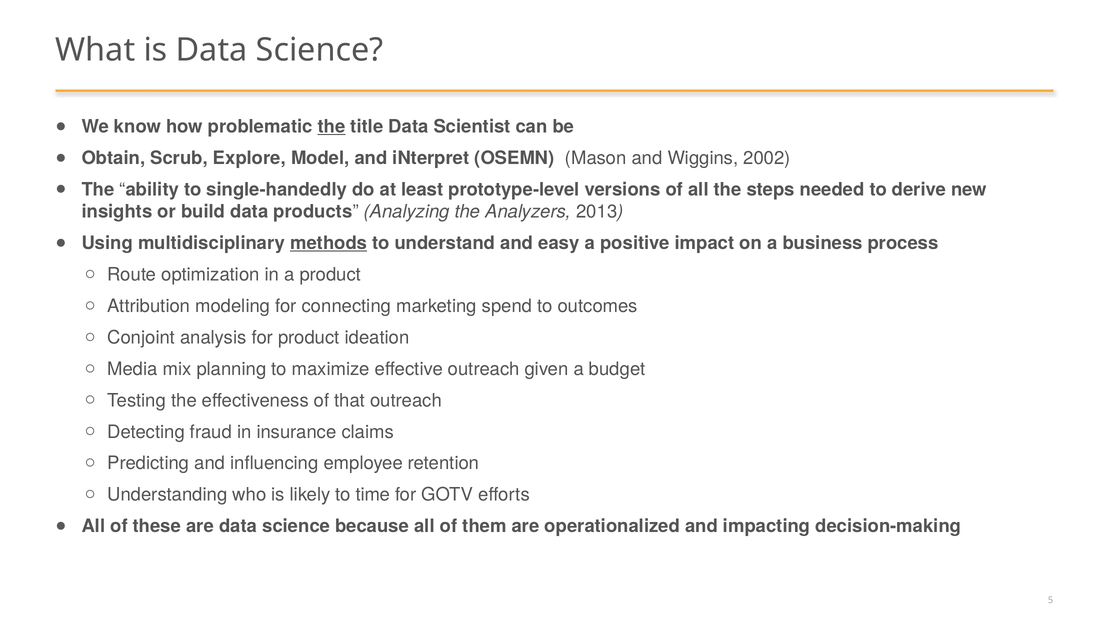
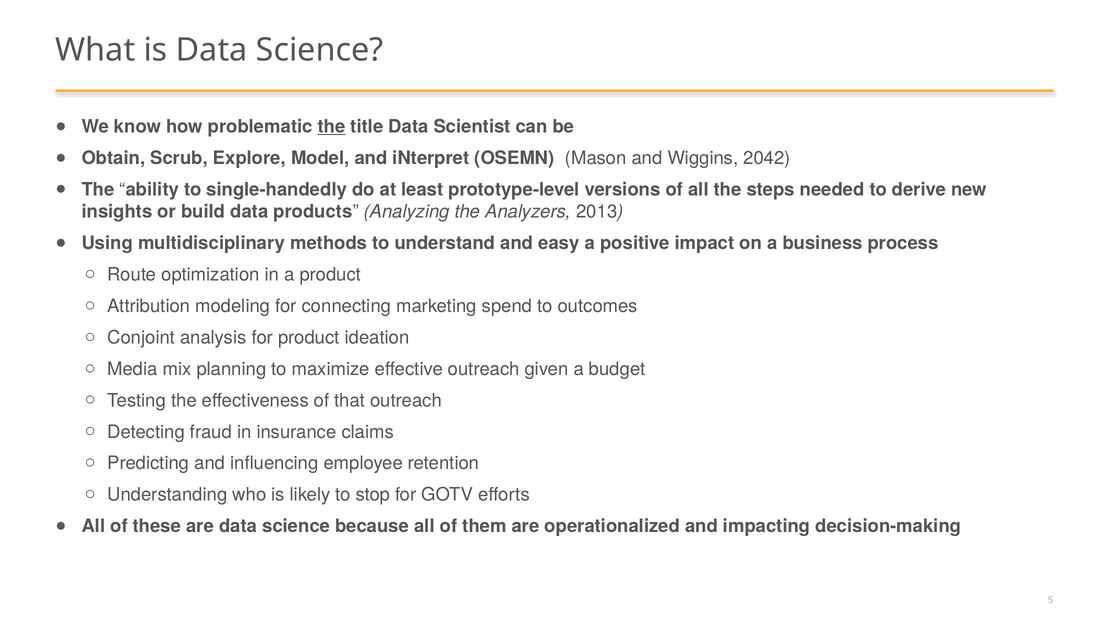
2002: 2002 -> 2042
methods underline: present -> none
time: time -> stop
